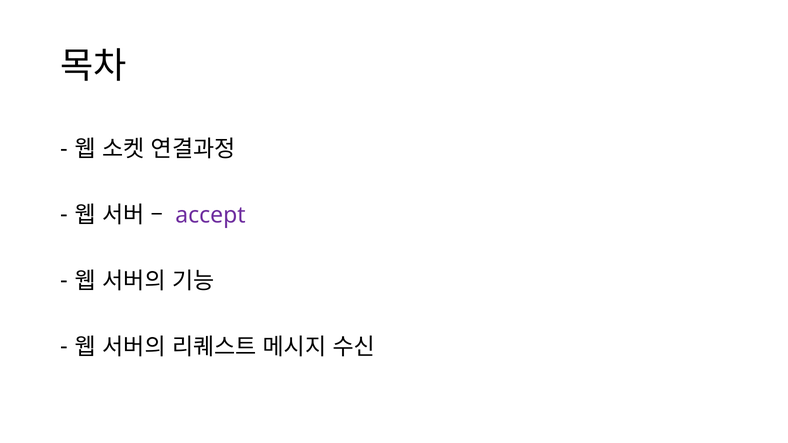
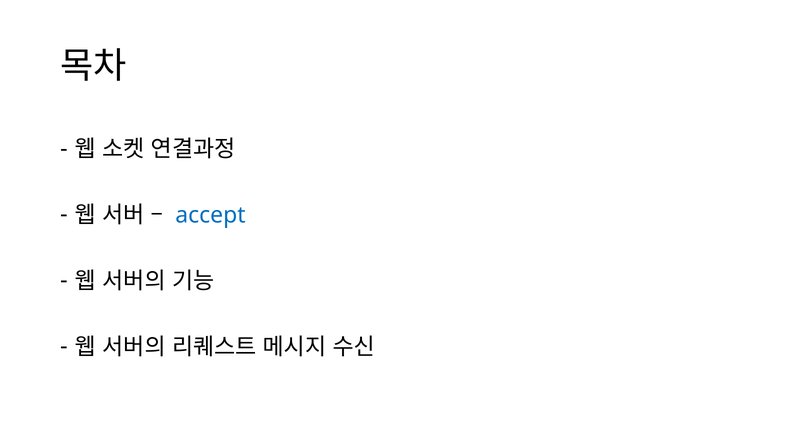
accept colour: purple -> blue
